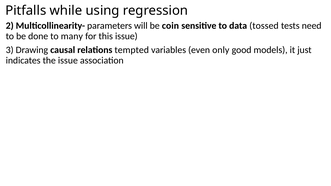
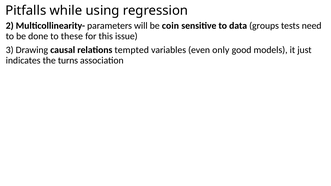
tossed: tossed -> groups
many: many -> these
the issue: issue -> turns
